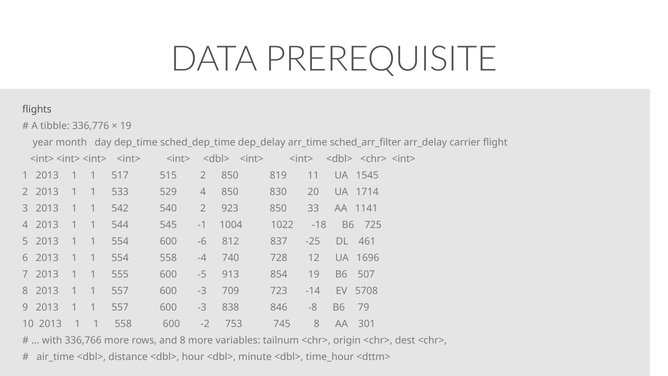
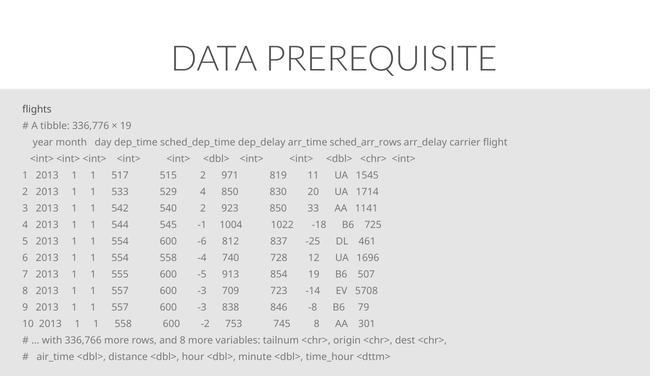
sched_arr_filter: sched_arr_filter -> sched_arr_rows
2 850: 850 -> 971
